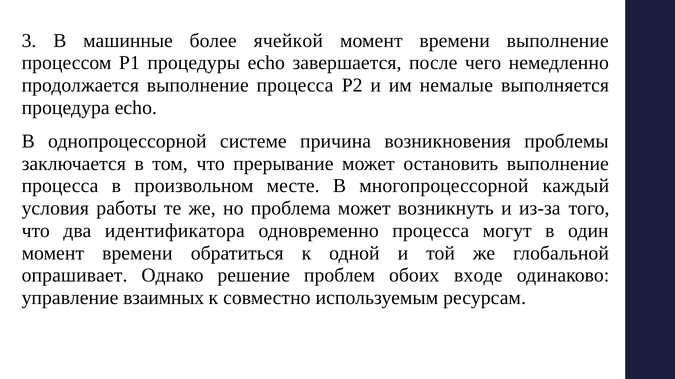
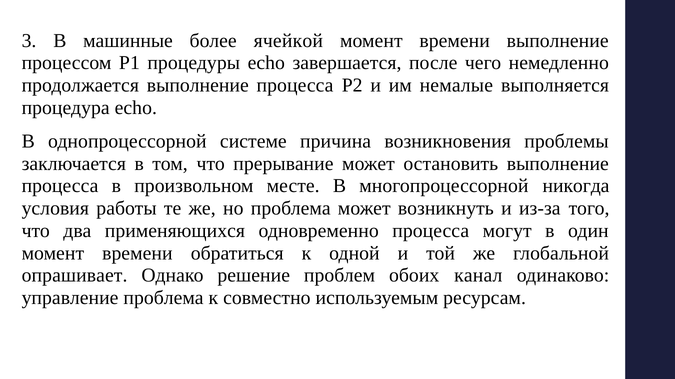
каждый: каждый -> никогда
идентификатора: идентификатора -> применяющихся
входе: входе -> канал
управление взаимных: взаимных -> проблема
